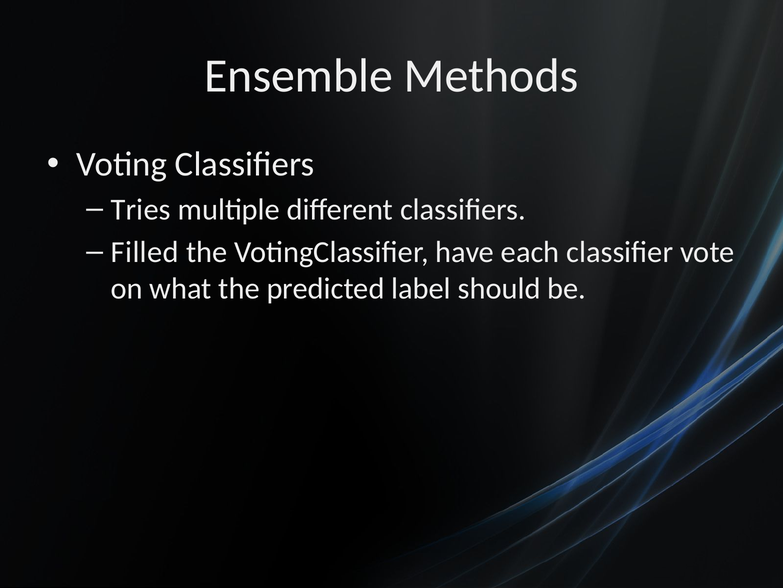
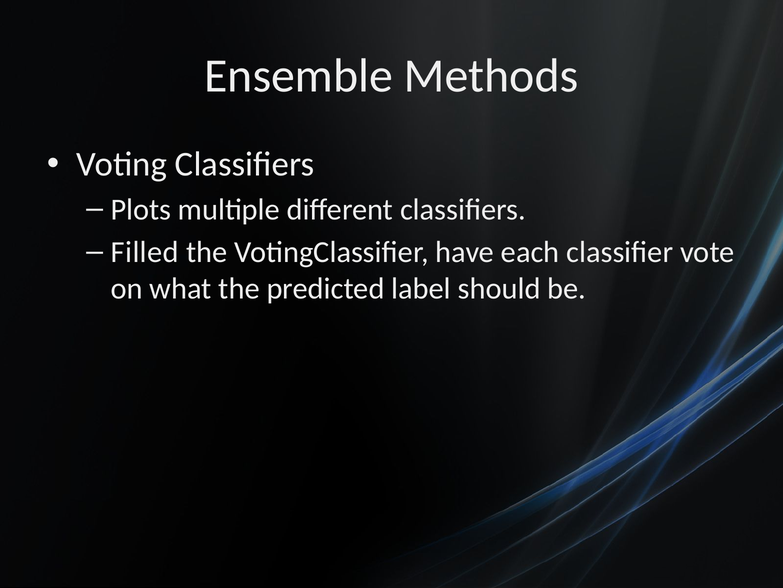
Tries: Tries -> Plots
